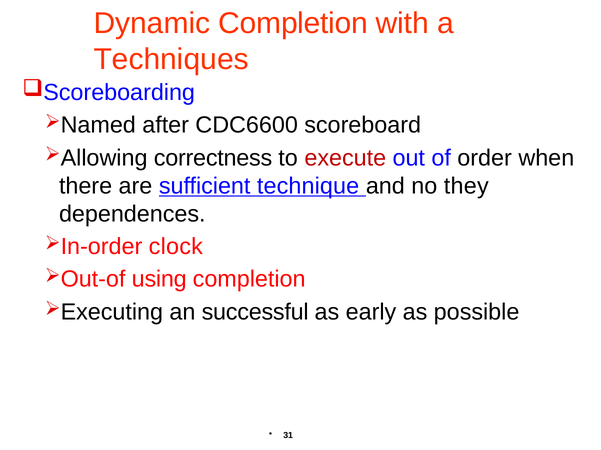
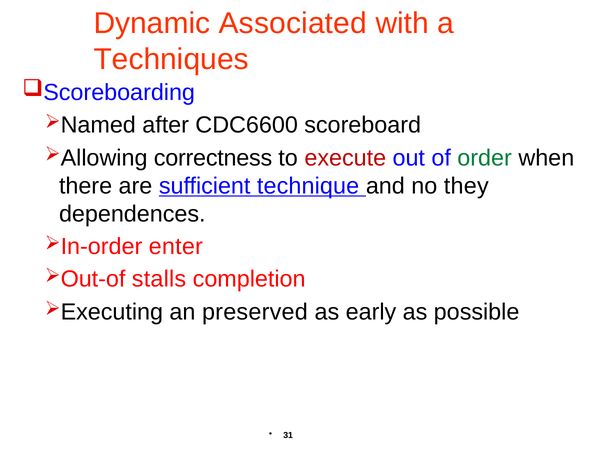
Dynamic Completion: Completion -> Associated
order colour: black -> green
clock: clock -> enter
using: using -> stalls
successful: successful -> preserved
